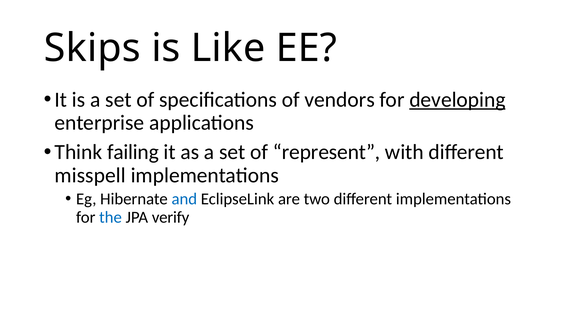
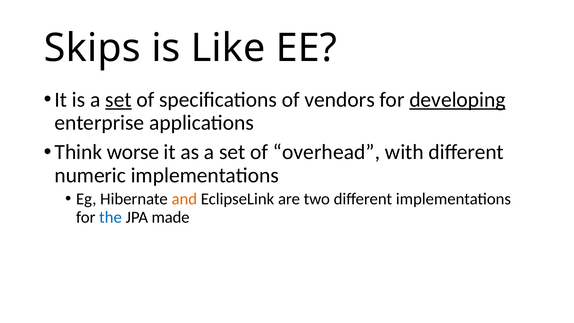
set at (118, 100) underline: none -> present
failing: failing -> worse
represent: represent -> overhead
misspell: misspell -> numeric
and colour: blue -> orange
verify: verify -> made
